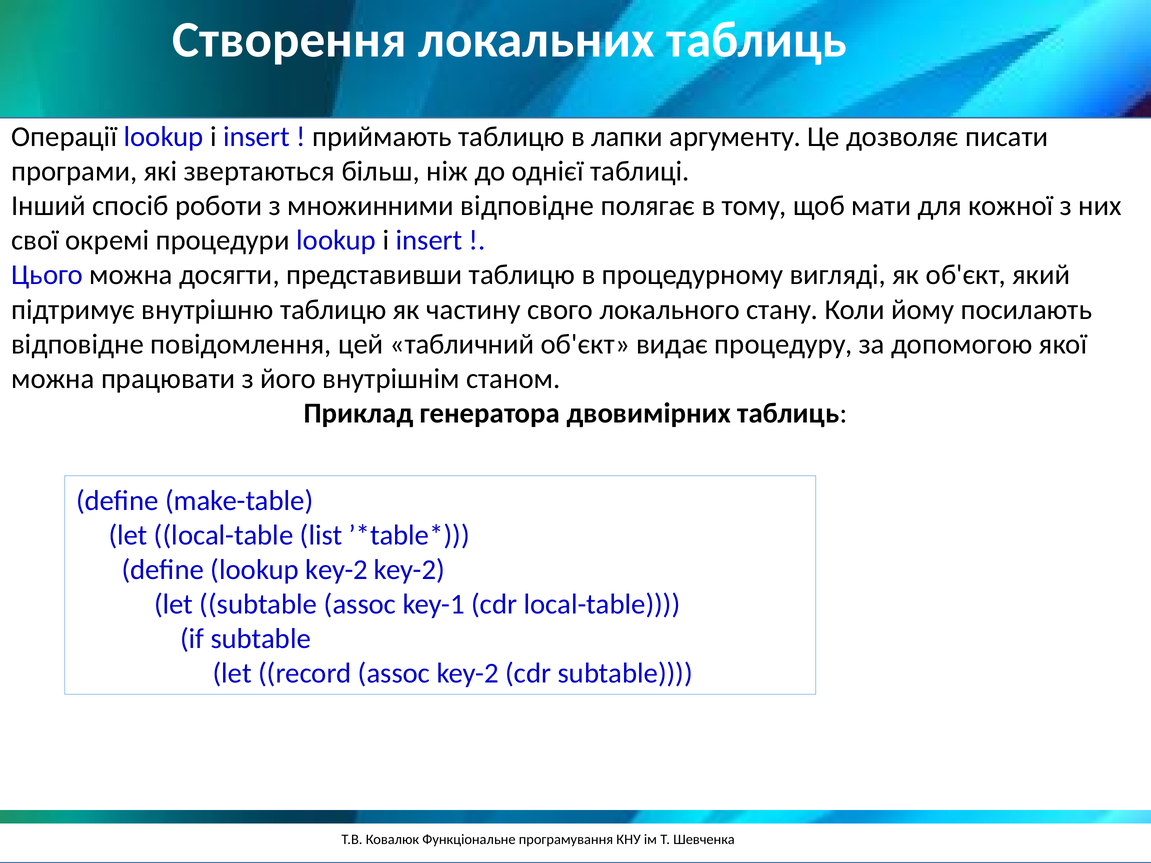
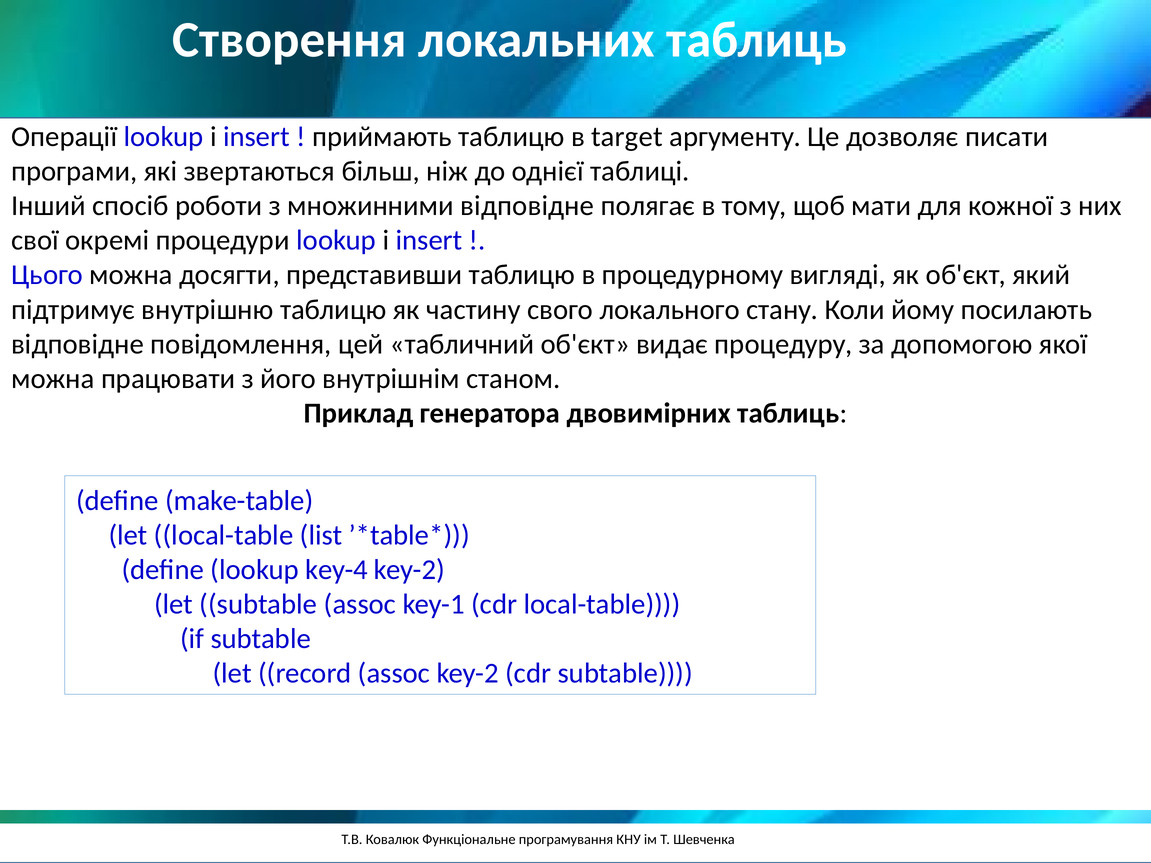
лапки: лапки -> target
lookup key-2: key-2 -> key-4
